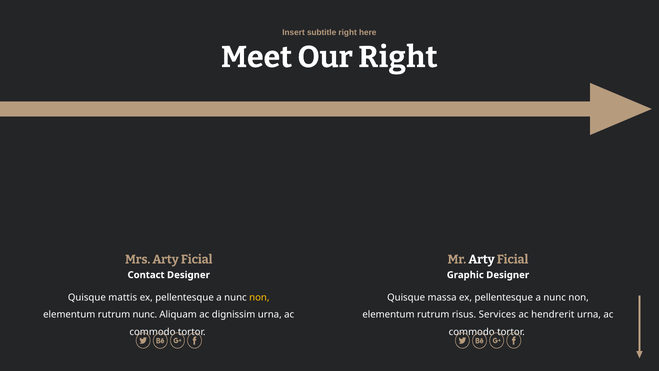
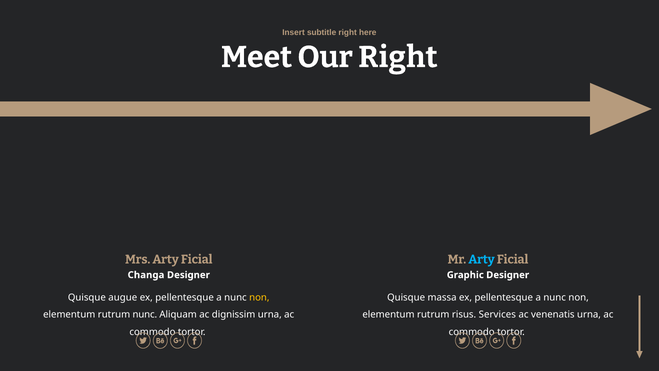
Arty at (481, 259) colour: white -> light blue
Contact: Contact -> Changa
mattis: mattis -> augue
hendrerit: hendrerit -> venenatis
